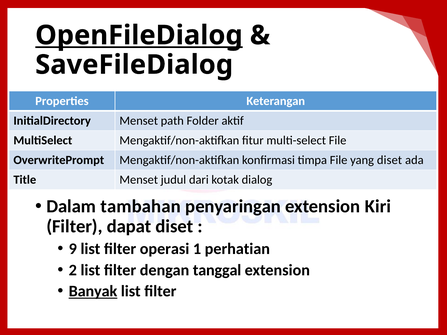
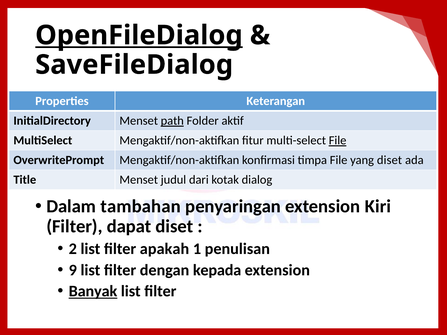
path underline: none -> present
File at (338, 141) underline: none -> present
9: 9 -> 2
operasi: operasi -> apakah
perhatian: perhatian -> penulisan
2: 2 -> 9
tanggal: tanggal -> kepada
